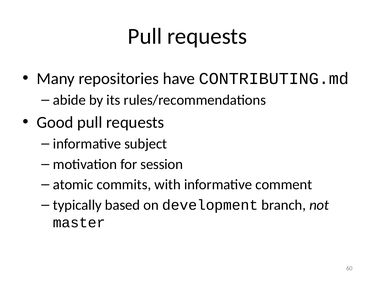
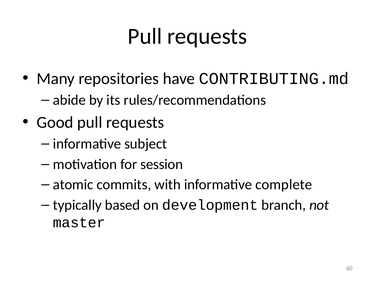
comment: comment -> complete
